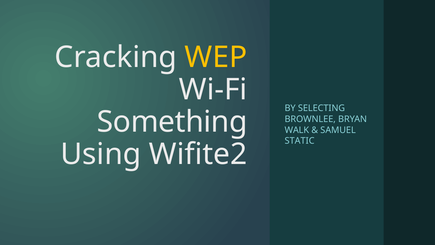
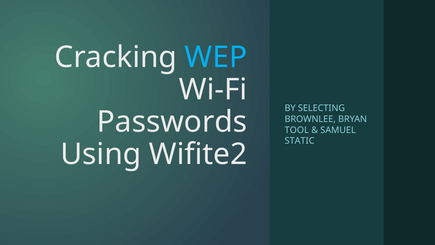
WEP colour: yellow -> light blue
Something: Something -> Passwords
WALK: WALK -> TOOL
